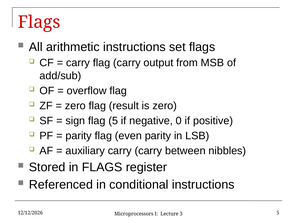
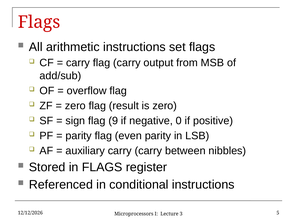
flag 5: 5 -> 9
